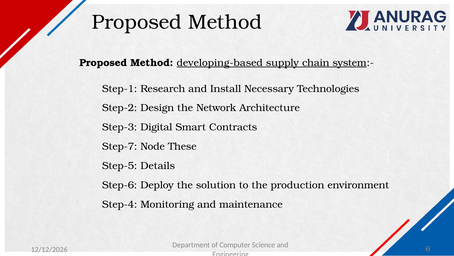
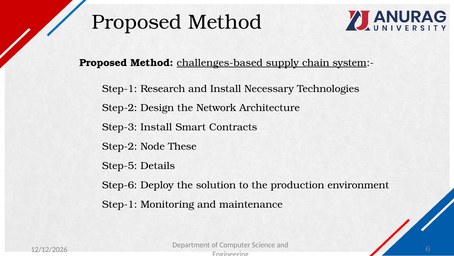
developing-based: developing-based -> challenges-based
Step-3 Digital: Digital -> Install
Step-7 at (120, 146): Step-7 -> Step-2
Step-4 at (120, 204): Step-4 -> Step-1
